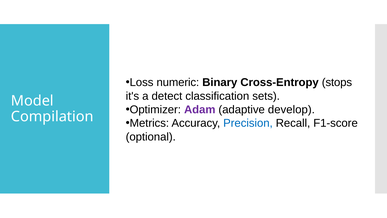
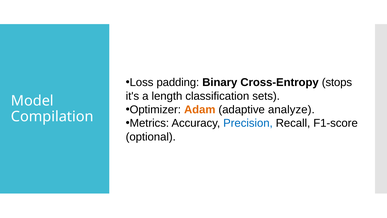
numeric: numeric -> padding
detect: detect -> length
Adam colour: purple -> orange
develop: develop -> analyze
